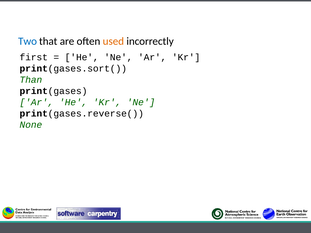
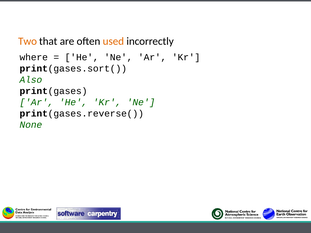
Two colour: blue -> orange
first: first -> where
Than: Than -> Also
